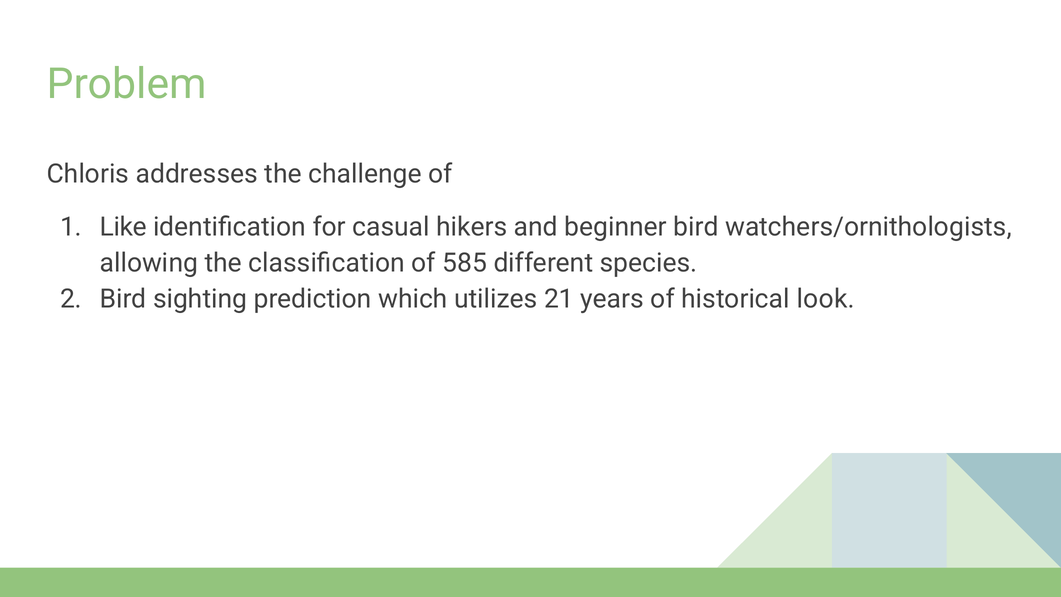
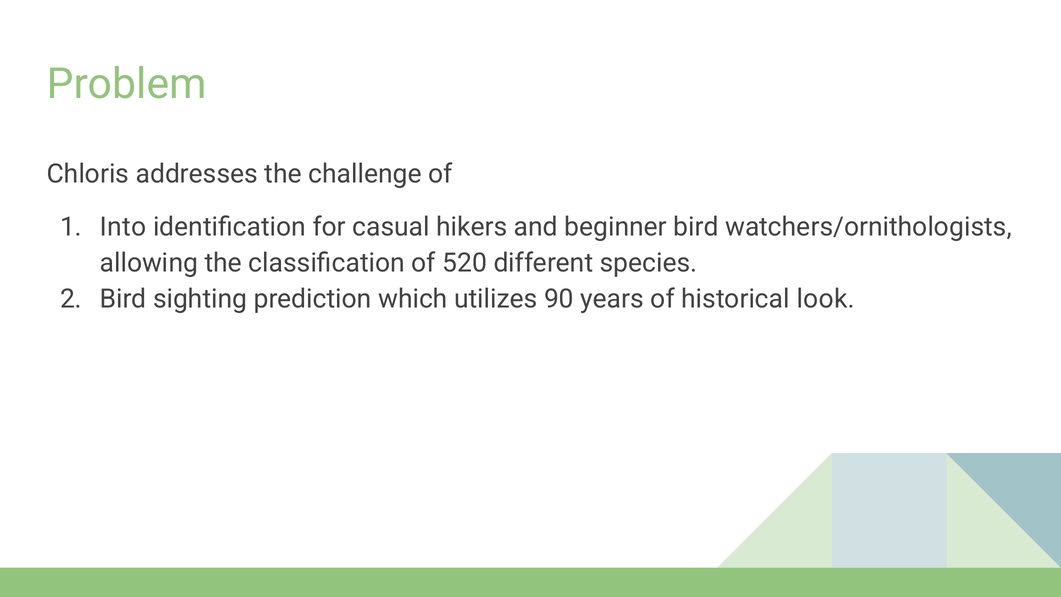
Like: Like -> Into
585: 585 -> 520
21: 21 -> 90
